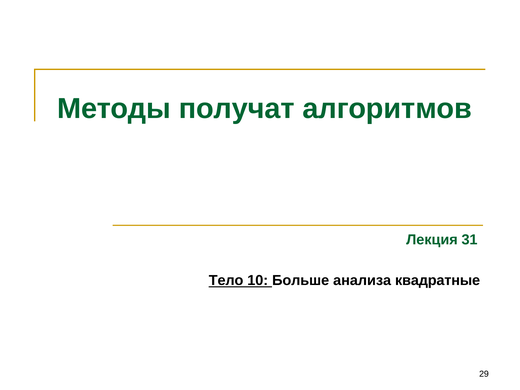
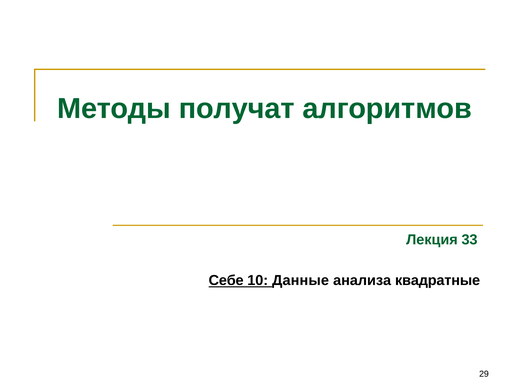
31: 31 -> 33
Тело: Тело -> Себе
Больше: Больше -> Данные
